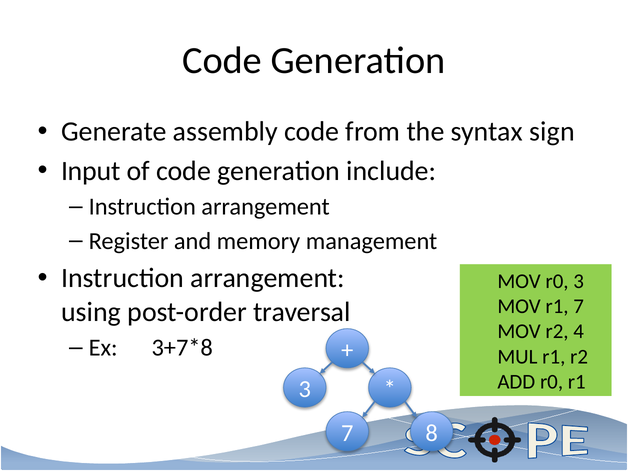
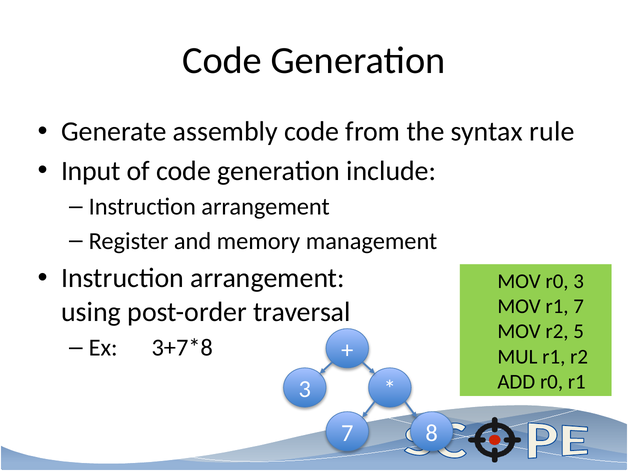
sign: sign -> rule
4: 4 -> 5
